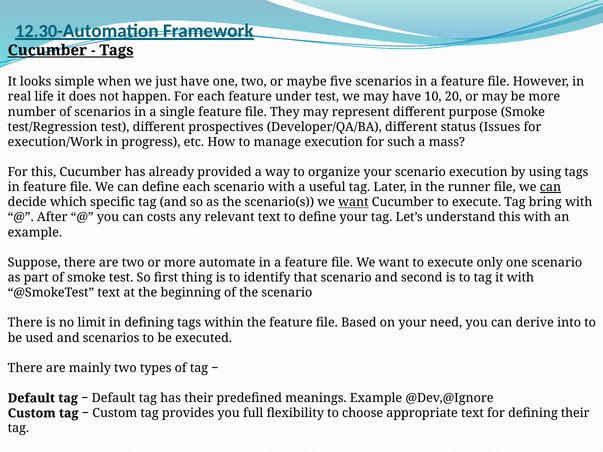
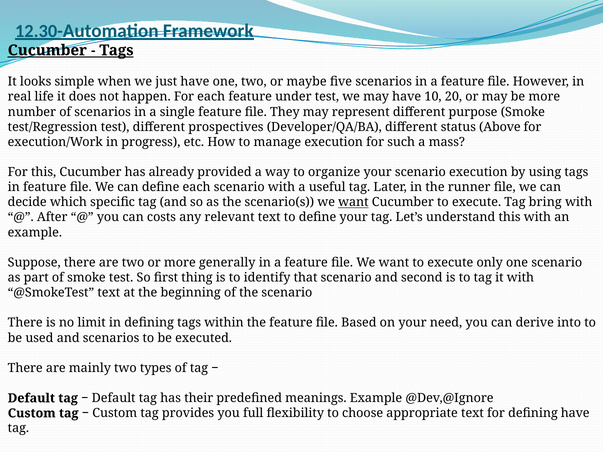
Issues: Issues -> Above
can at (550, 187) underline: present -> none
automate: automate -> generally
defining their: their -> have
